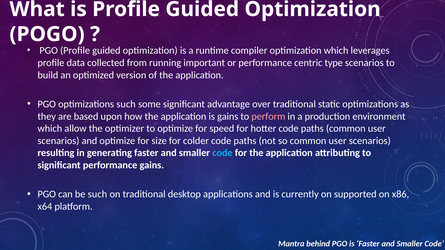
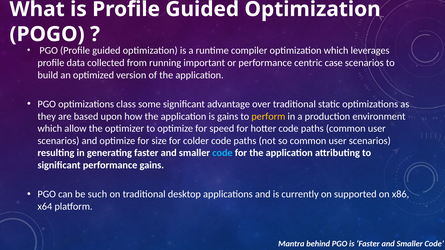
type: type -> case
optimizations such: such -> class
perform colour: pink -> yellow
